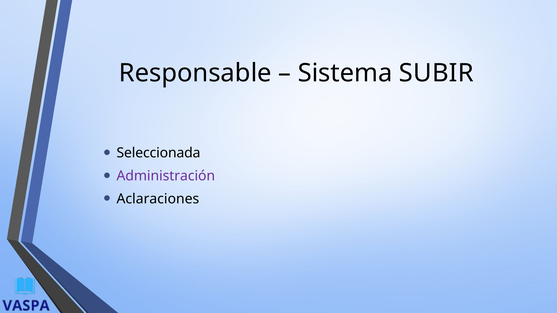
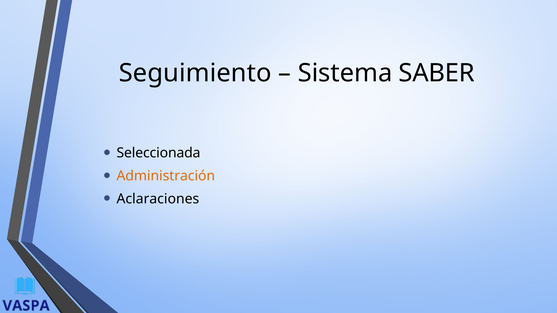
Responsable: Responsable -> Seguimiento
SUBIR: SUBIR -> SABER
Administración colour: purple -> orange
